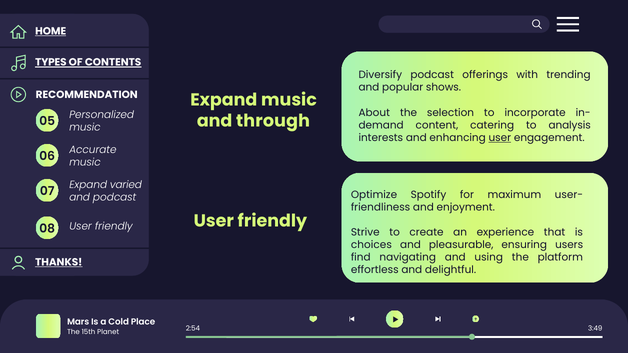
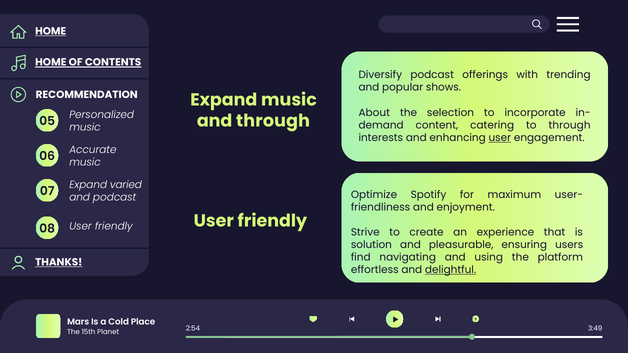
TYPES at (51, 63): TYPES -> HOME
to analysis: analysis -> through
choices: choices -> solution
delightful underline: none -> present
